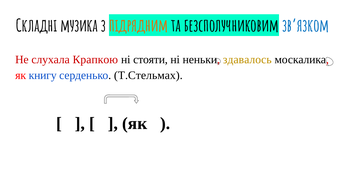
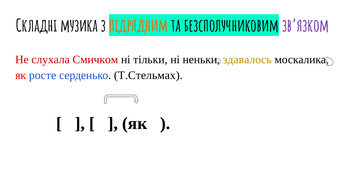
зв’язком colour: blue -> purple
Крапкою: Крапкою -> Смичком
стояти: стояти -> тільки
книгу: книгу -> росте
